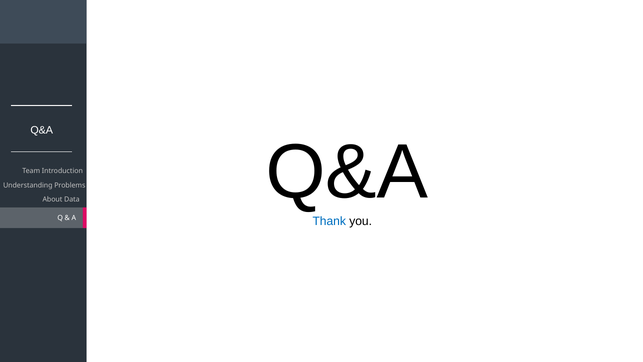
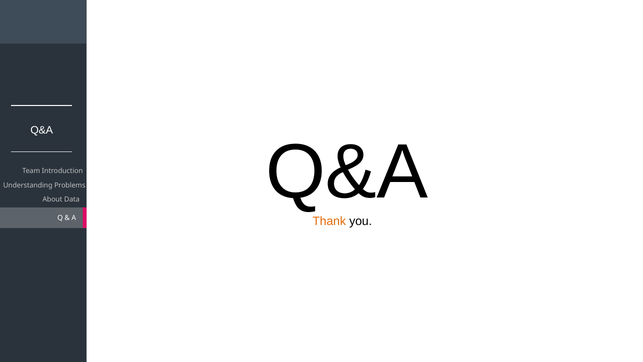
Thank colour: blue -> orange
